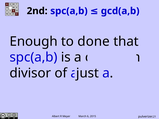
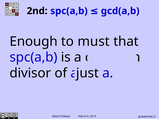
done: done -> must
